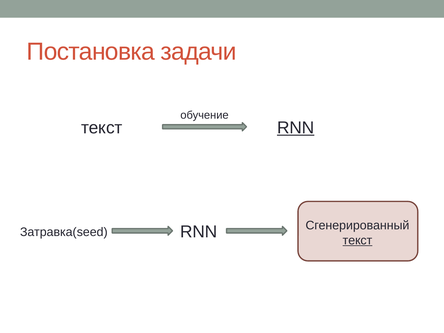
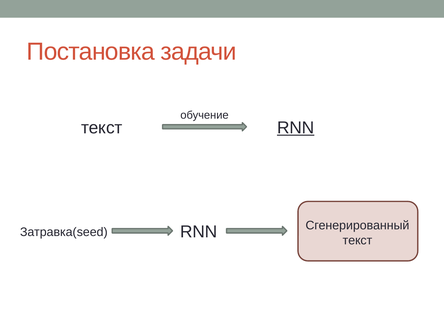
текст at (357, 240) underline: present -> none
